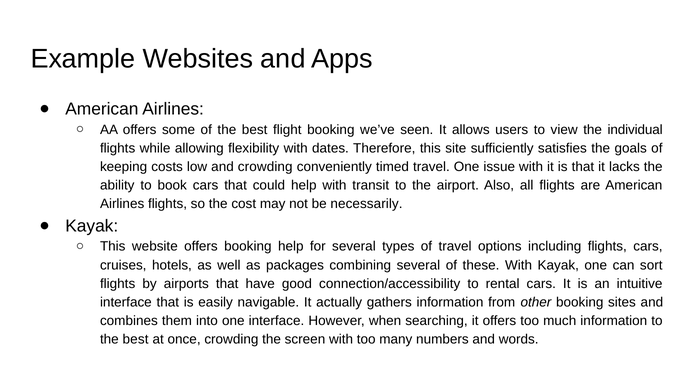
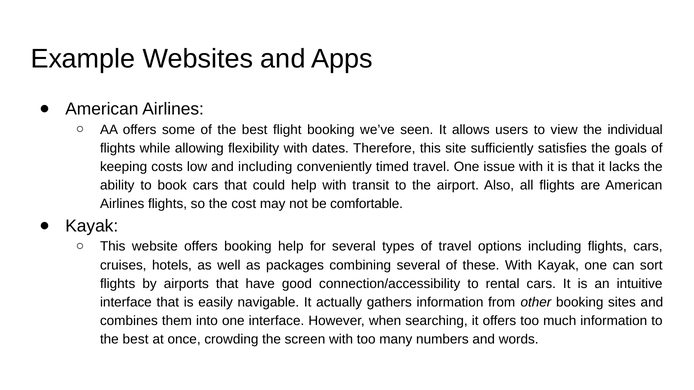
and crowding: crowding -> including
necessarily: necessarily -> comfortable
